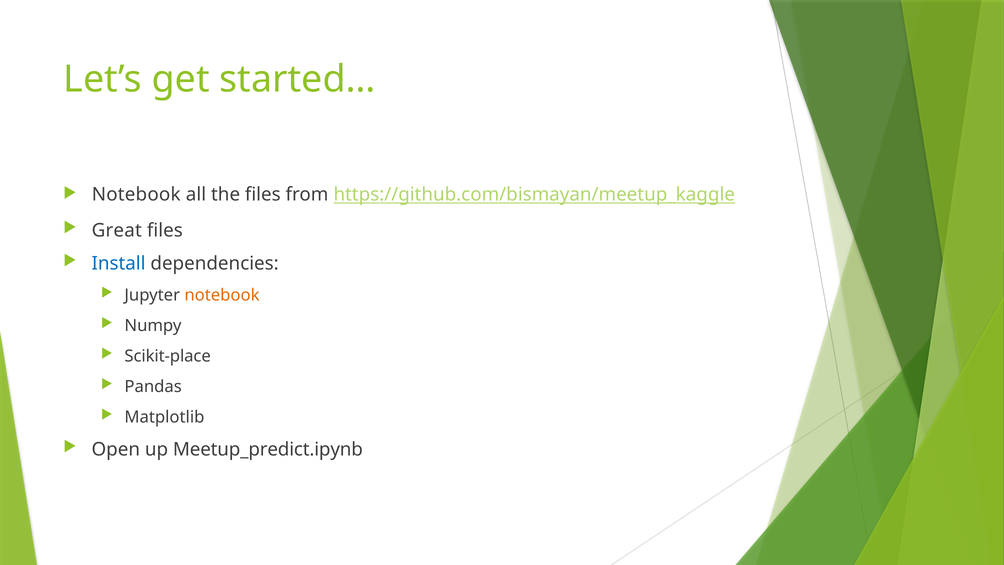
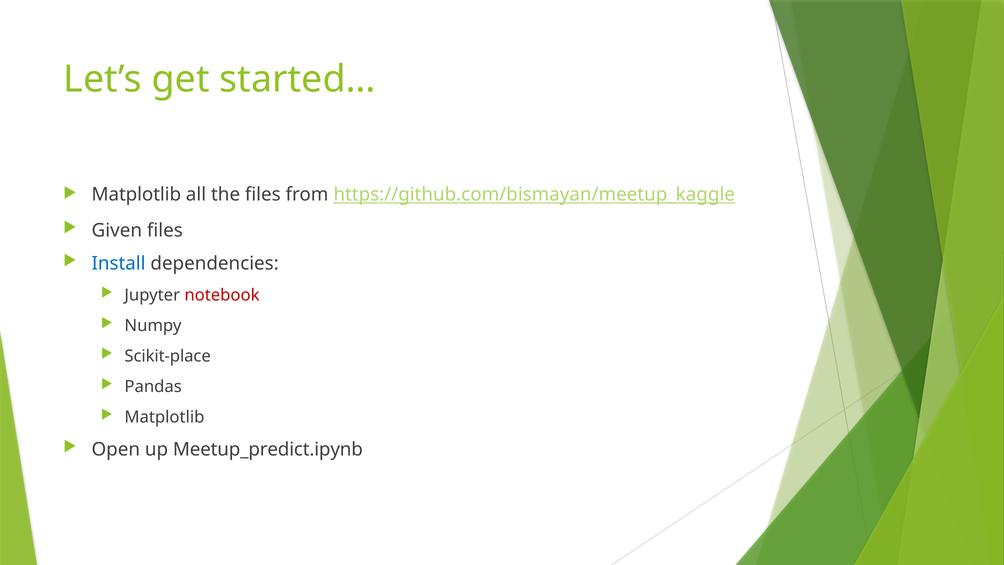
Notebook at (136, 194): Notebook -> Matplotlib
Great: Great -> Given
notebook at (222, 295) colour: orange -> red
